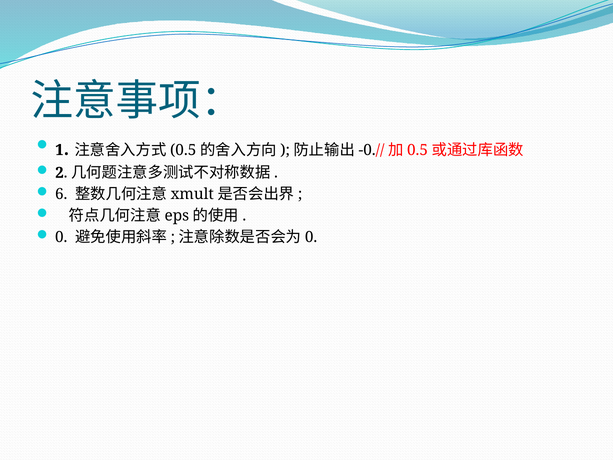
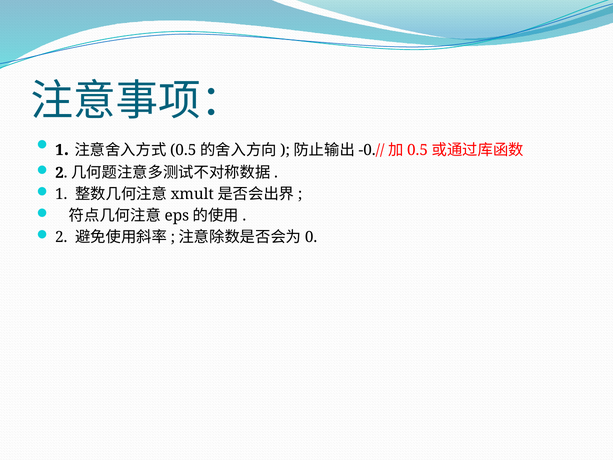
6 at (61, 194): 6 -> 1
0: 0 -> 2
